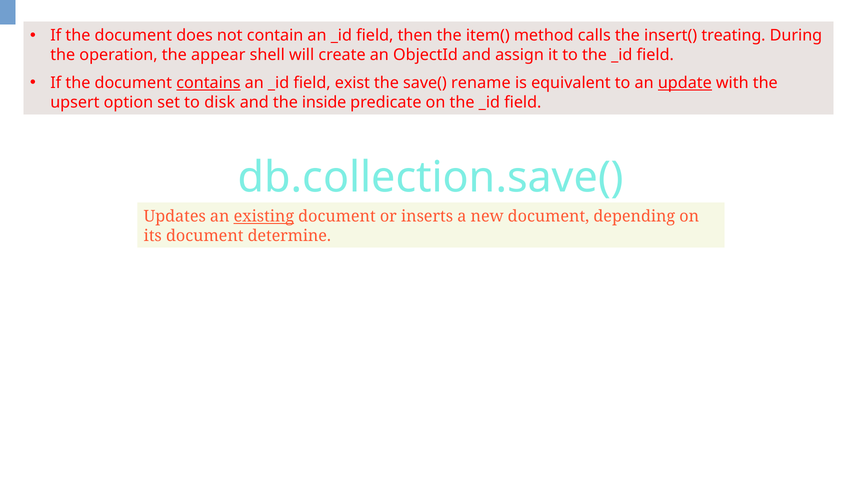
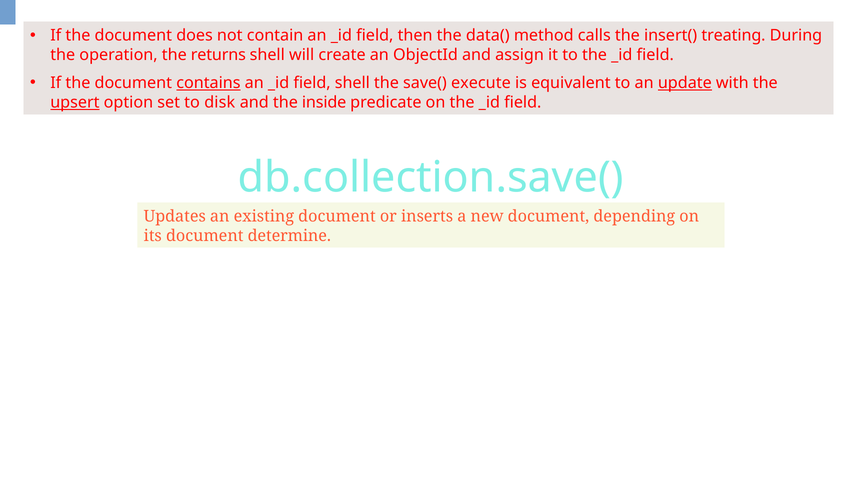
item(: item( -> data(
appear: appear -> returns
field exist: exist -> shell
rename: rename -> execute
upsert underline: none -> present
existing underline: present -> none
